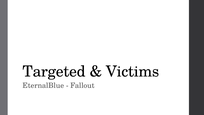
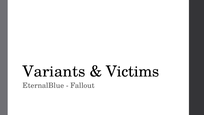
Targeted: Targeted -> Variants
